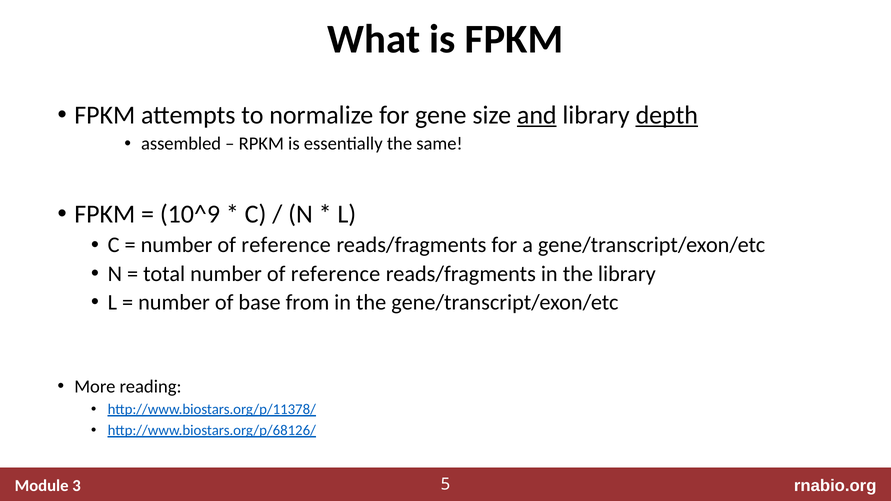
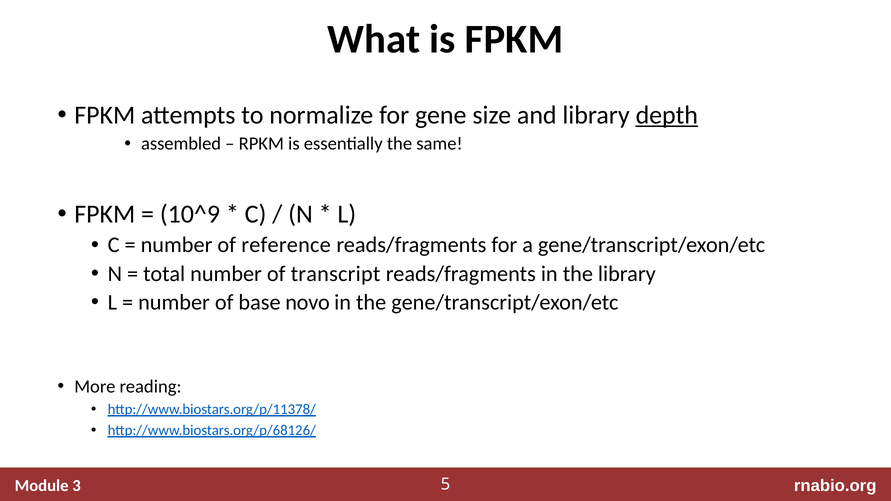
and underline: present -> none
total number of reference: reference -> transcript
from: from -> novo
